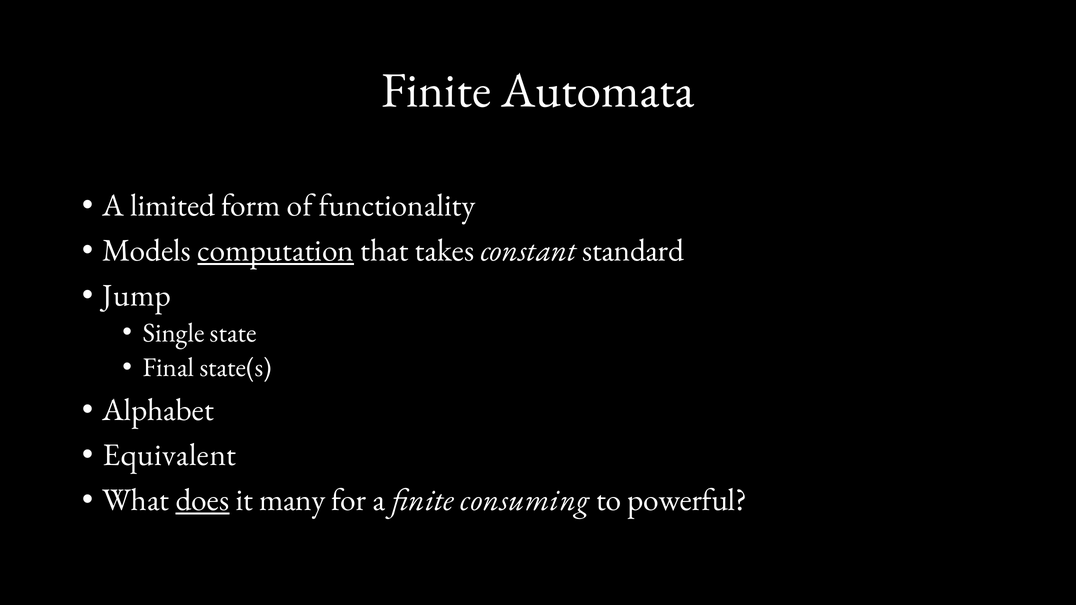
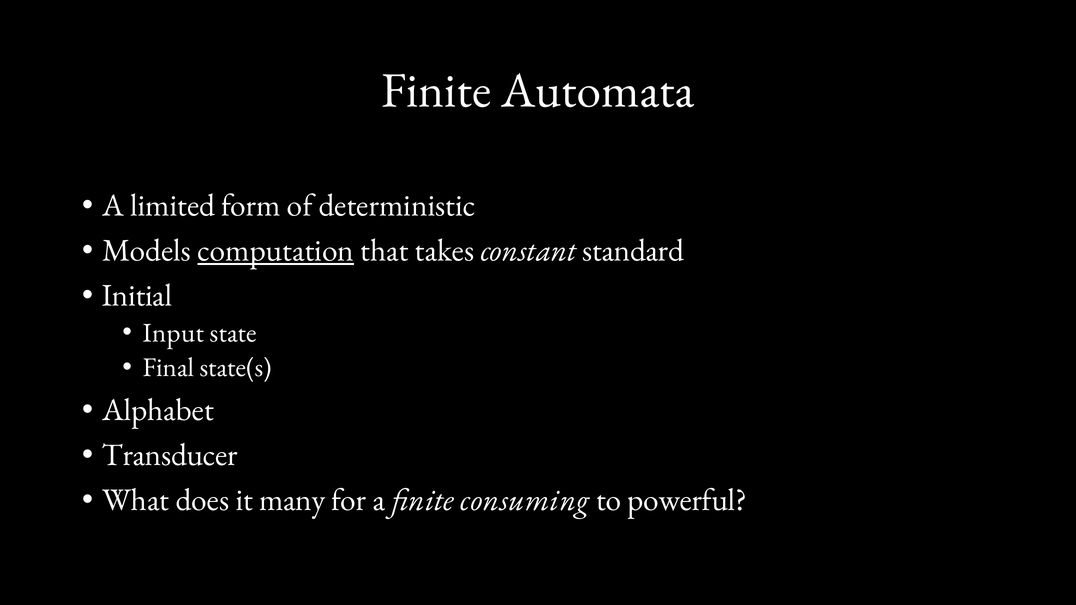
functionality: functionality -> deterministic
Jump: Jump -> Initial
Single: Single -> Input
Equivalent: Equivalent -> Transducer
does underline: present -> none
